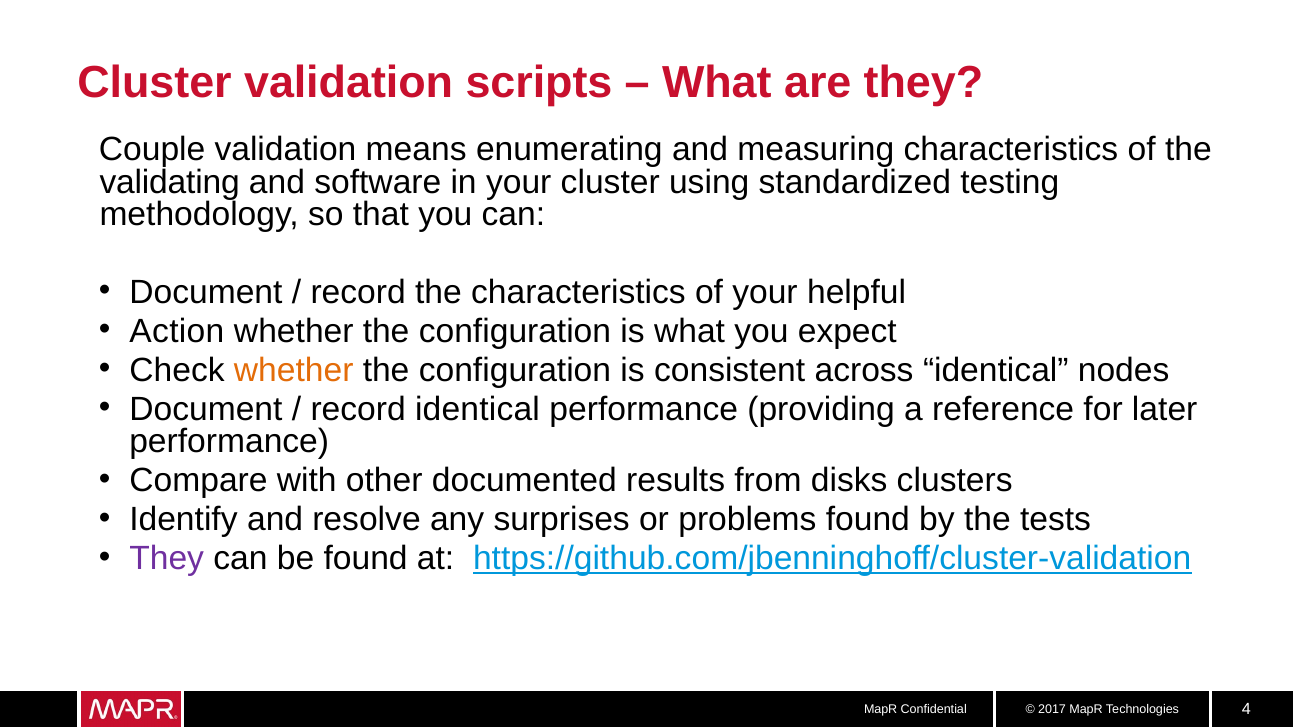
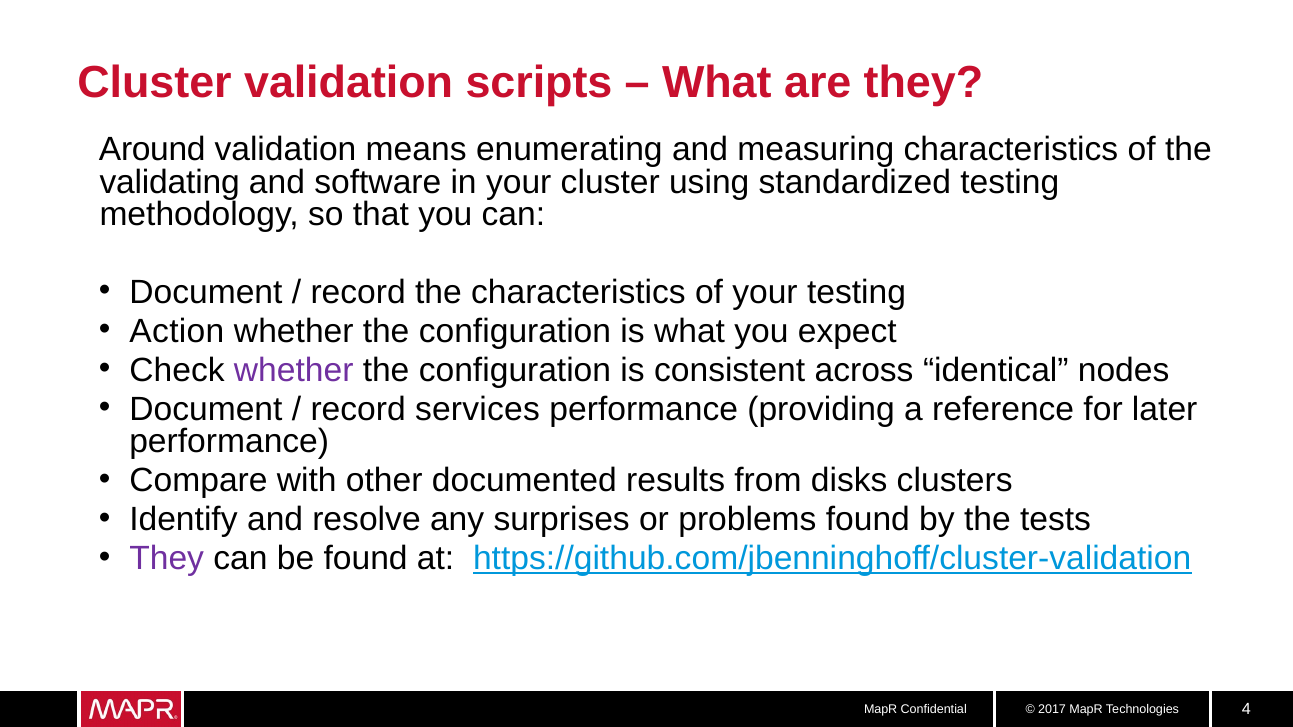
Couple: Couple -> Around
your helpful: helpful -> testing
whether at (294, 370) colour: orange -> purple
record identical: identical -> services
